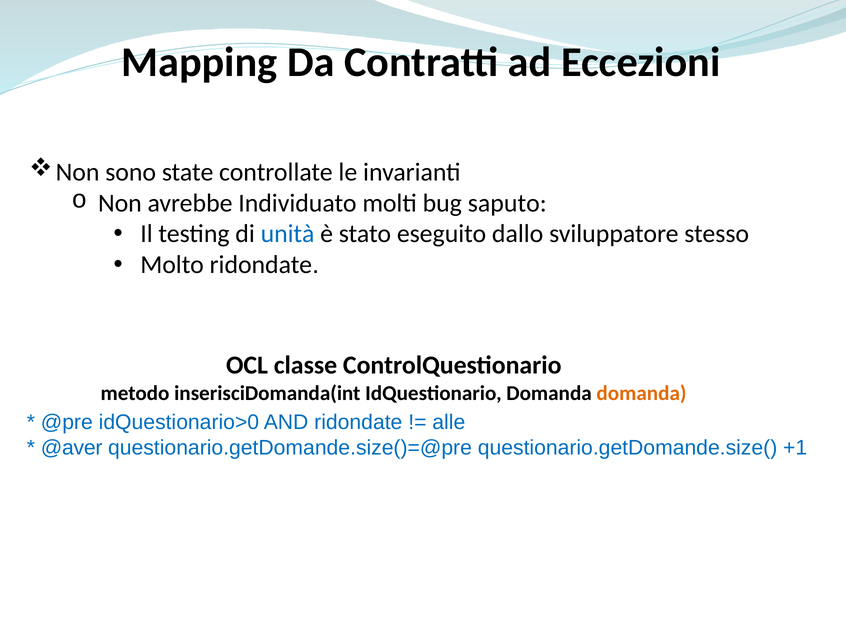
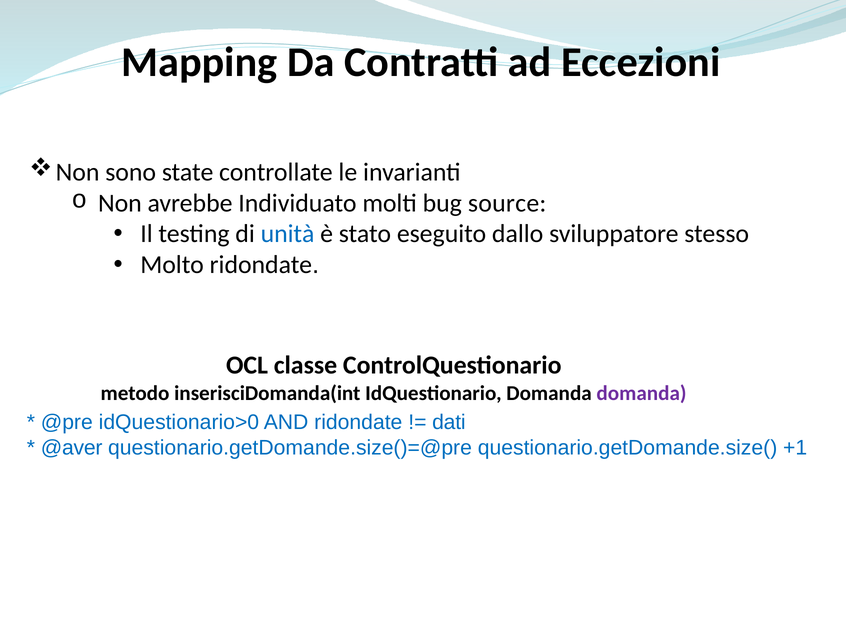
saputo: saputo -> source
domanda at (642, 393) colour: orange -> purple
alle: alle -> dati
